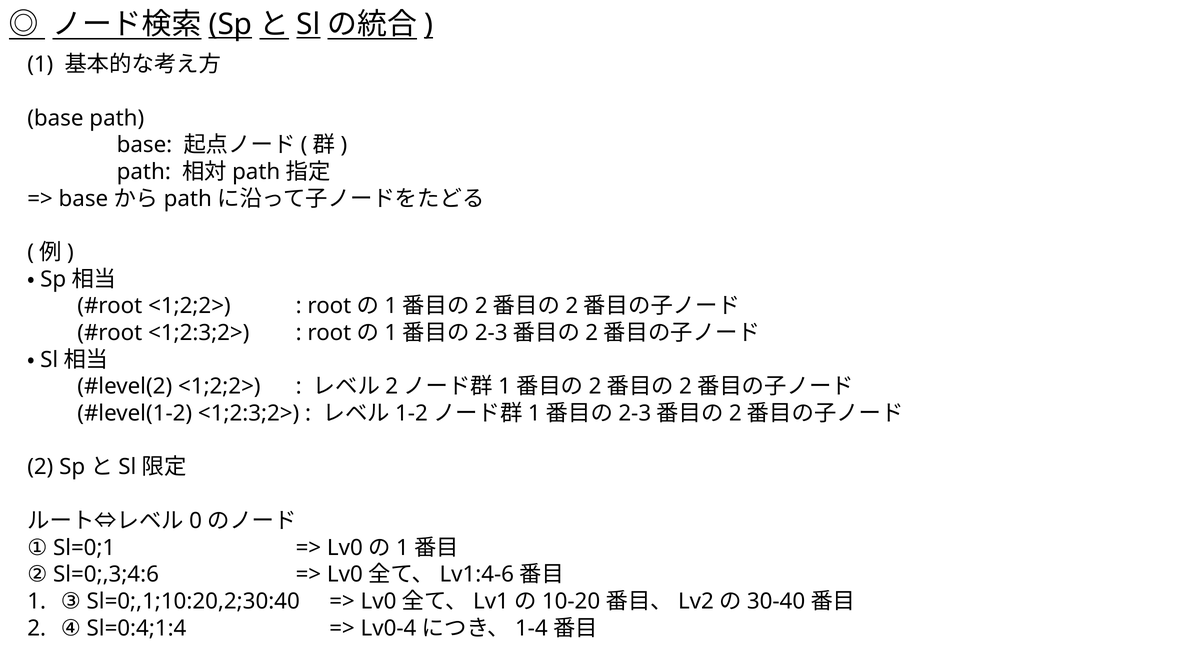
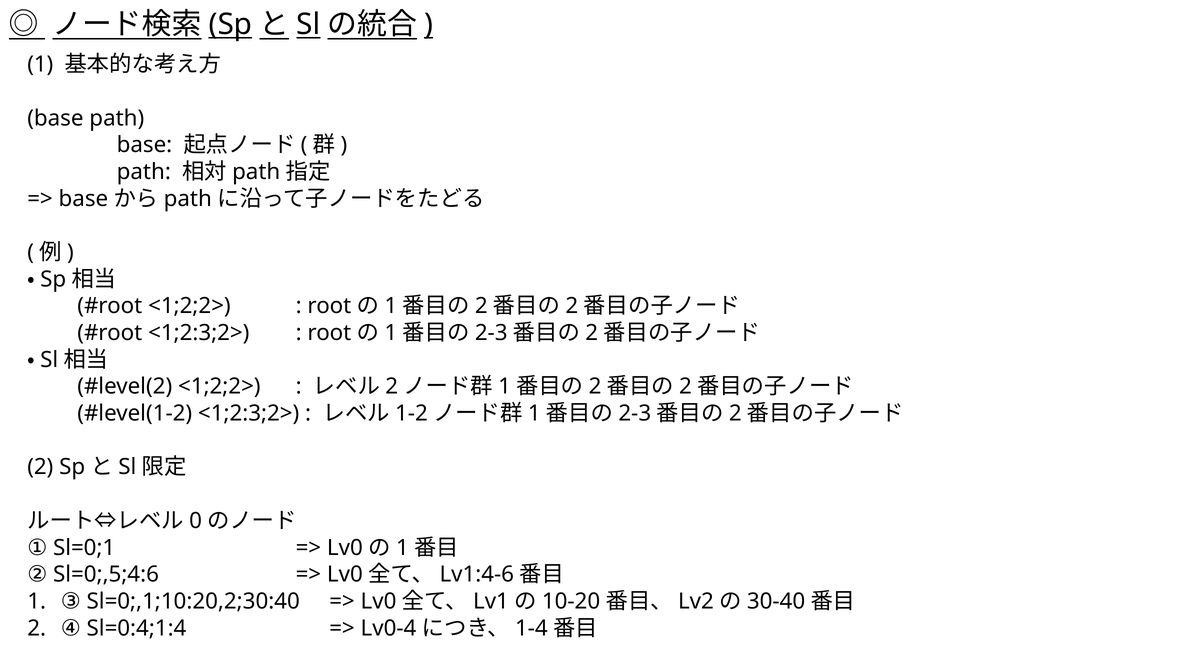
Sl=0;,3;4:6: Sl=0;,3;4:6 -> Sl=0;,5;4:6
